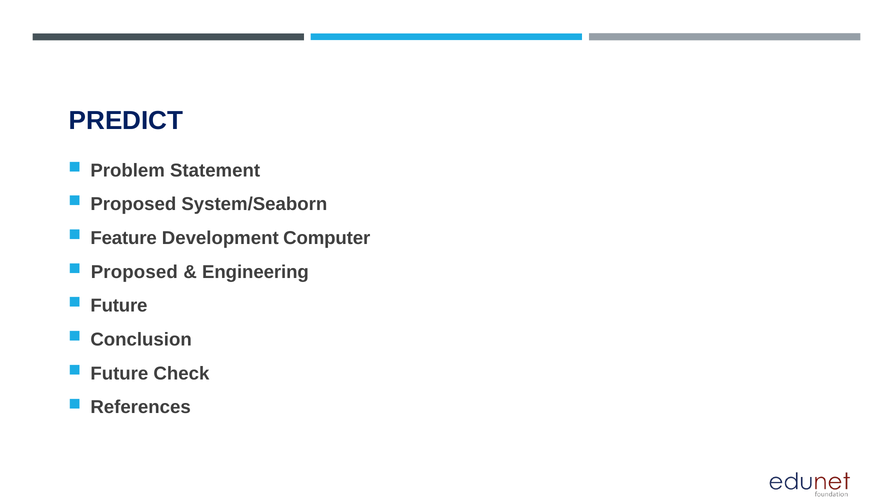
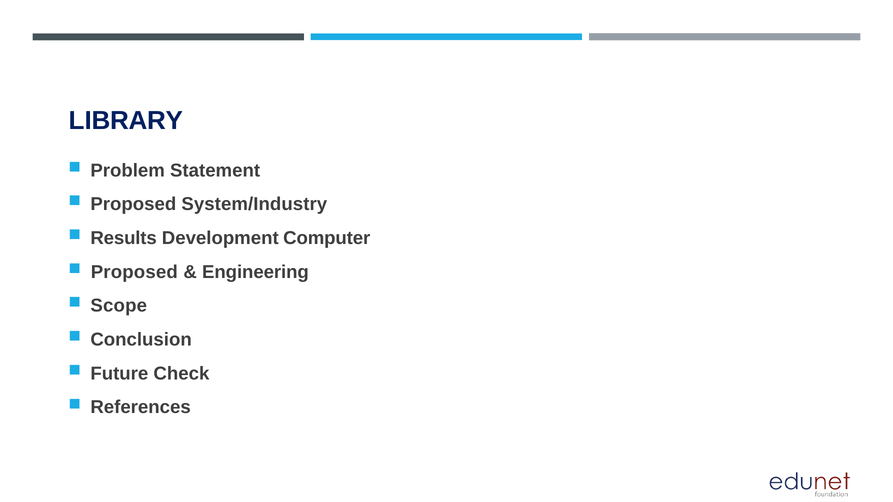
PREDICT: PREDICT -> LIBRARY
System/Seaborn: System/Seaborn -> System/Industry
Feature: Feature -> Results
Future at (119, 306): Future -> Scope
